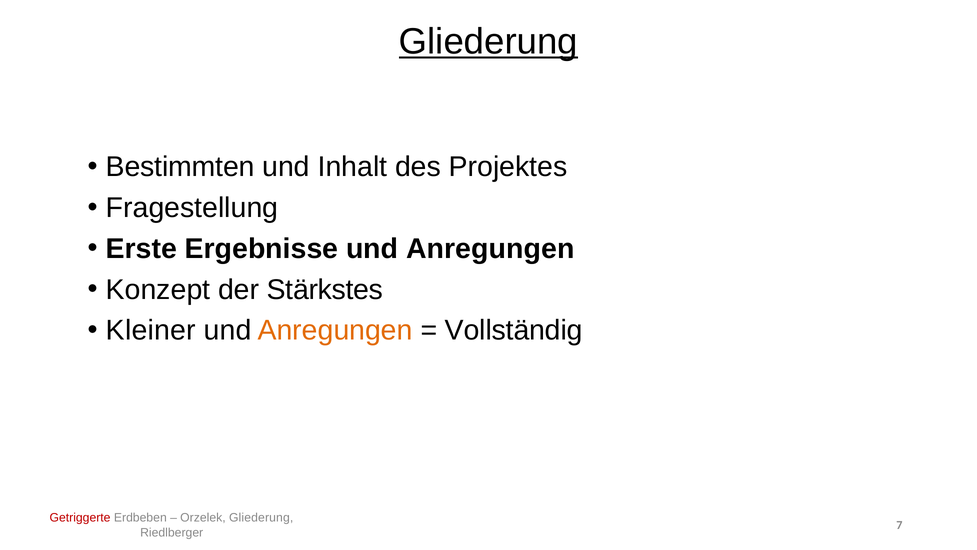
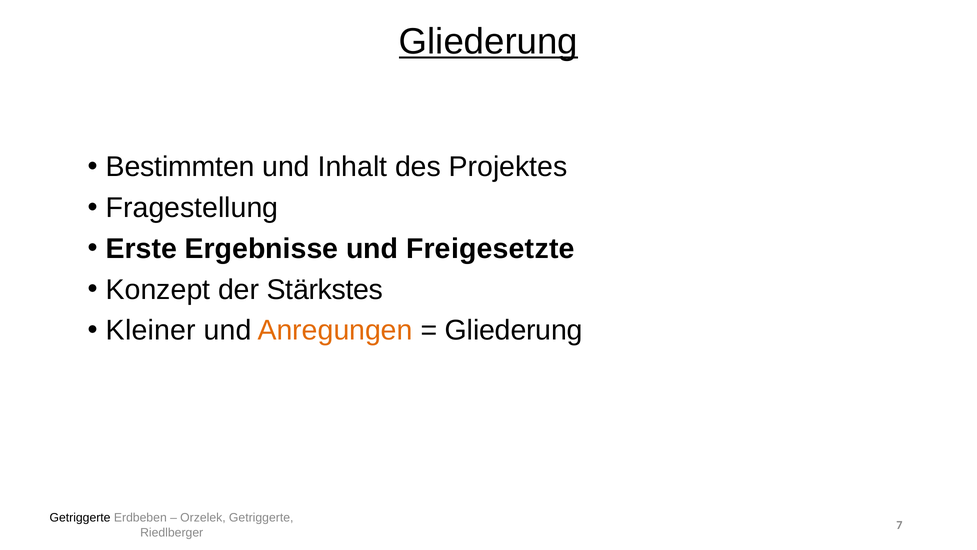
Ergebnisse und Anregungen: Anregungen -> Freigesetzte
Vollständig at (514, 330): Vollständig -> Gliederung
Getriggerte at (80, 517) colour: red -> black
Orzelek Gliederung: Gliederung -> Getriggerte
